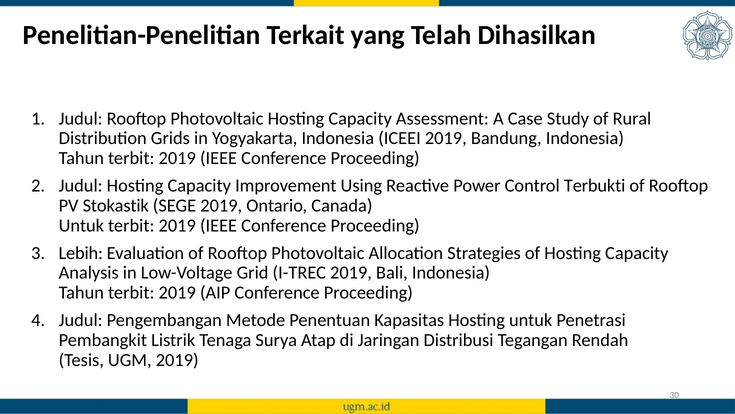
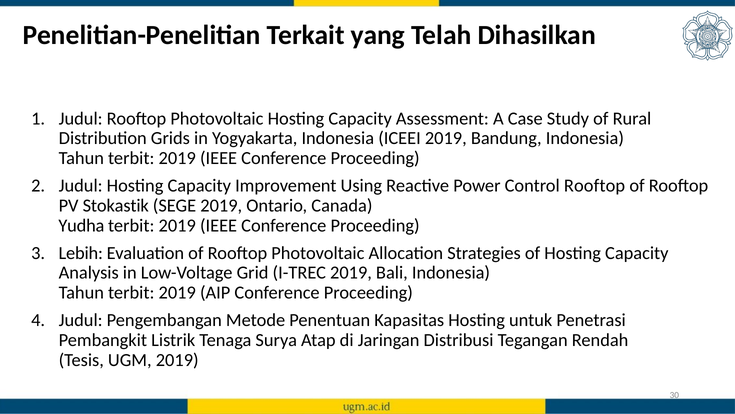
Control Terbukti: Terbukti -> Rooftop
Untuk at (81, 225): Untuk -> Yudha
